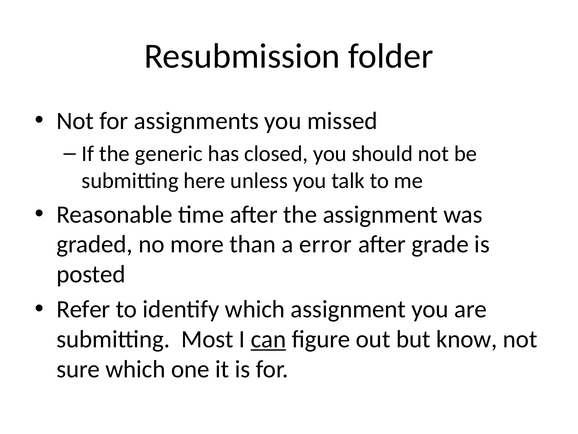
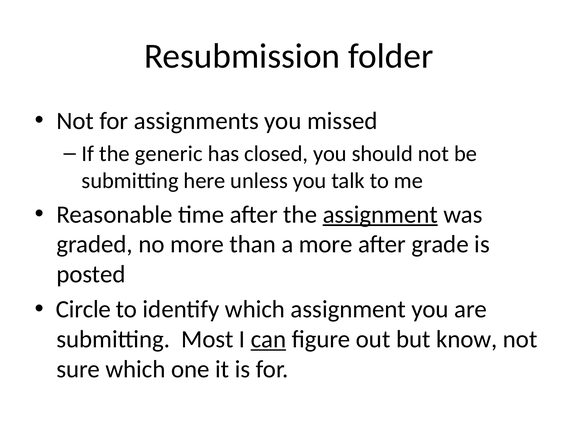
assignment at (380, 214) underline: none -> present
a error: error -> more
Refer: Refer -> Circle
